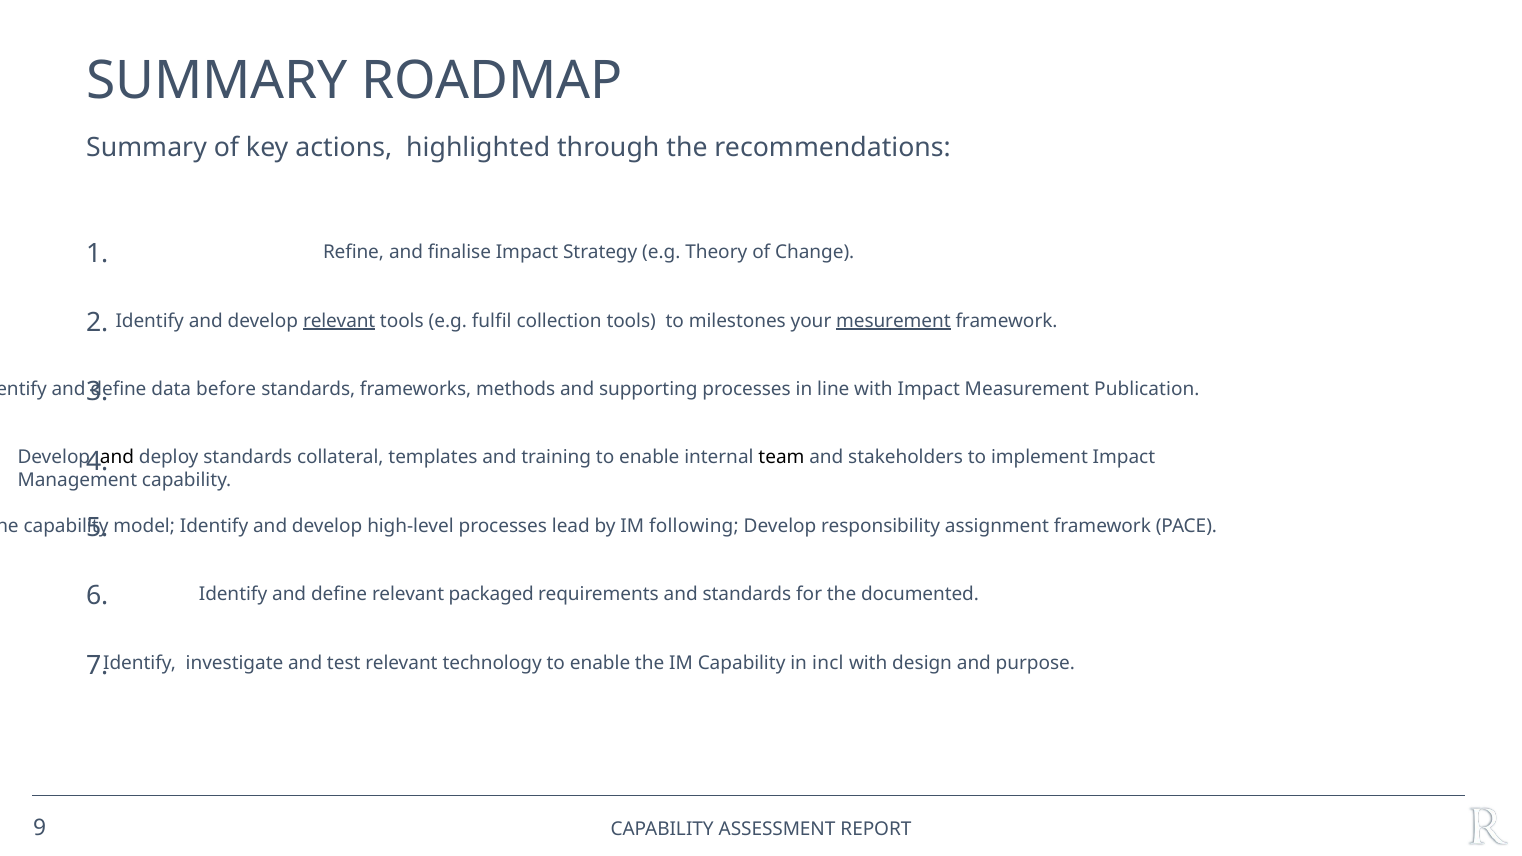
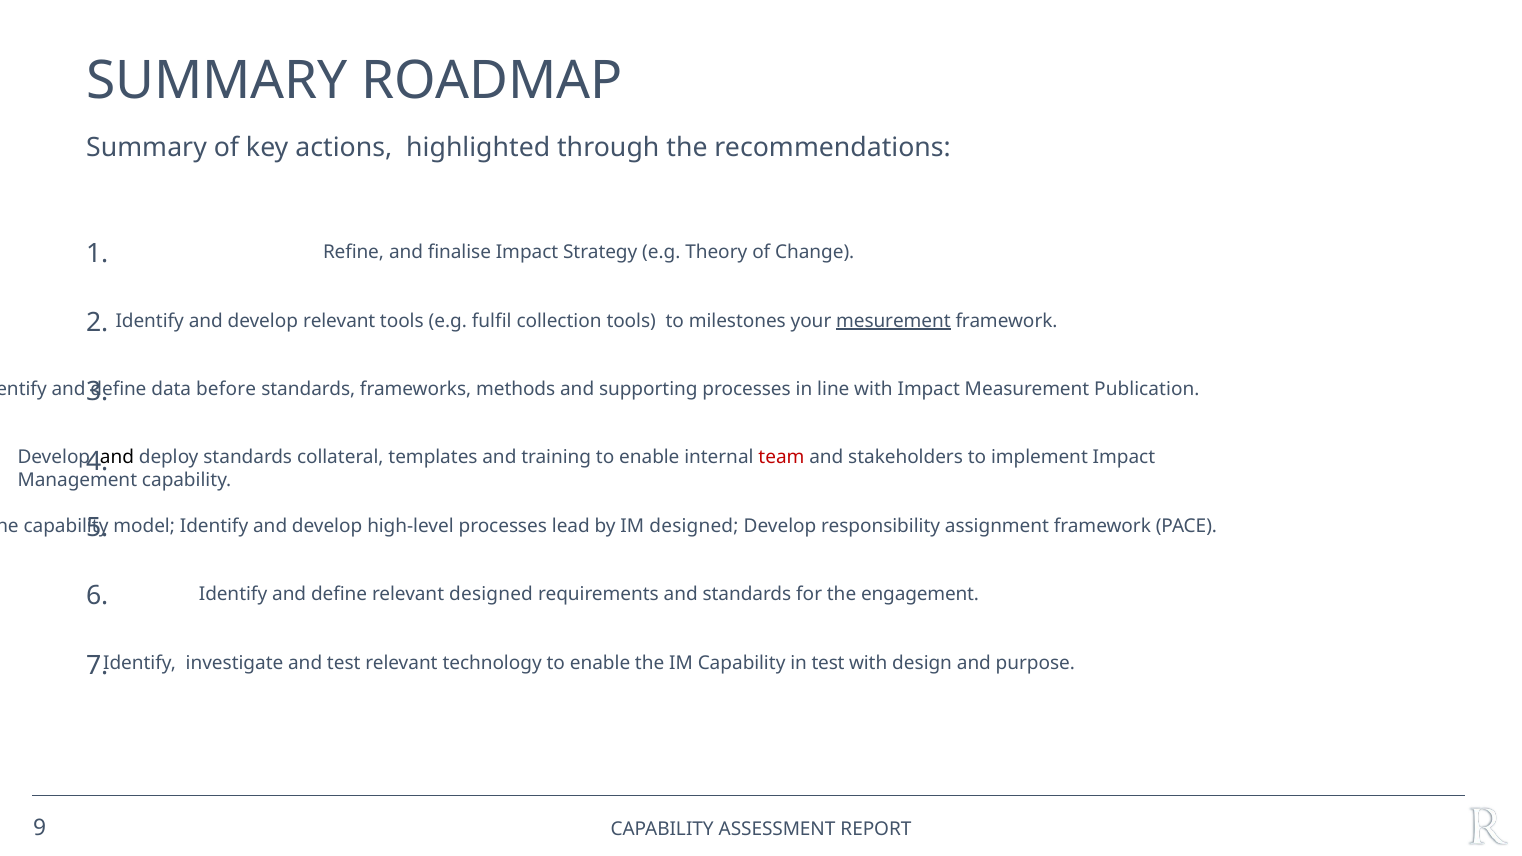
relevant at (339, 321) underline: present -> none
team colour: black -> red
IM following: following -> designed
relevant packaged: packaged -> designed
documented: documented -> engagement
in incl: incl -> test
